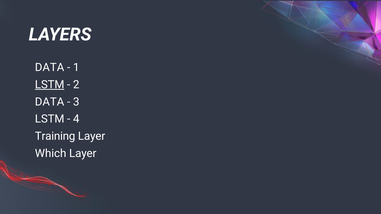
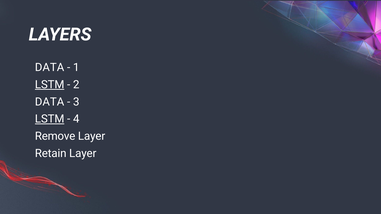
LSTM at (50, 119) underline: none -> present
Training: Training -> Remove
Which: Which -> Retain
